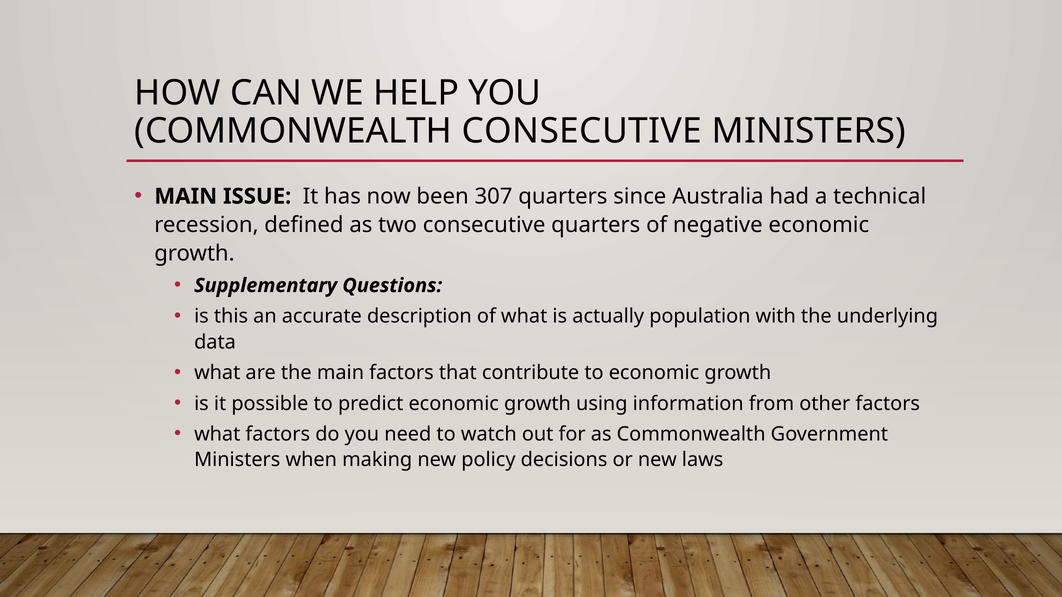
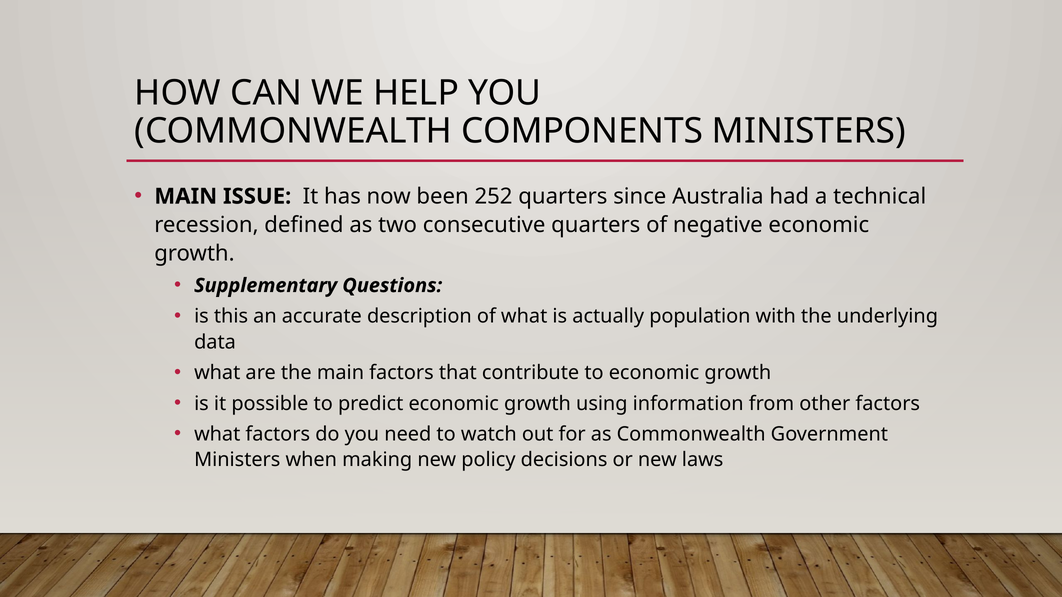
COMMONWEALTH CONSECUTIVE: CONSECUTIVE -> COMPONENTS
307: 307 -> 252
